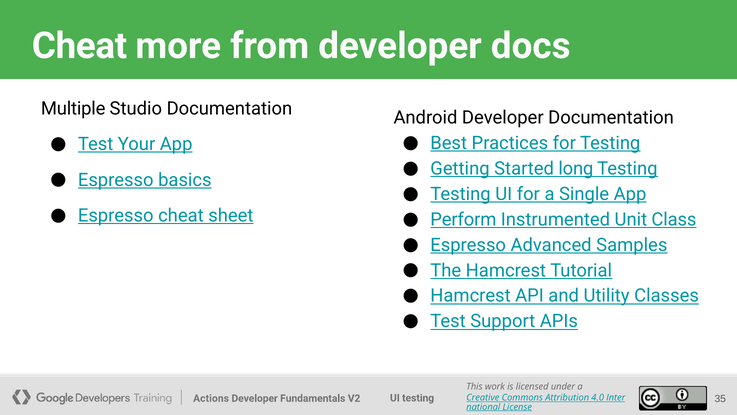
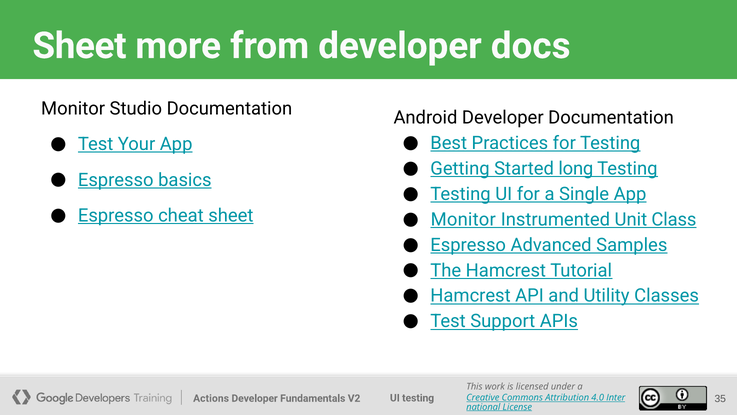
Cheat at (79, 46): Cheat -> Sheet
Multiple at (73, 108): Multiple -> Monitor
Perform at (463, 219): Perform -> Monitor
